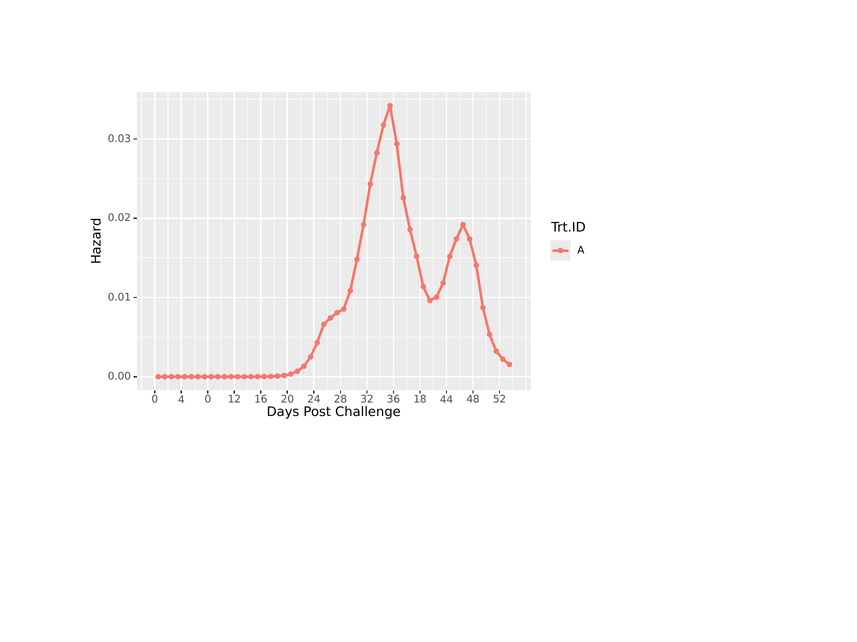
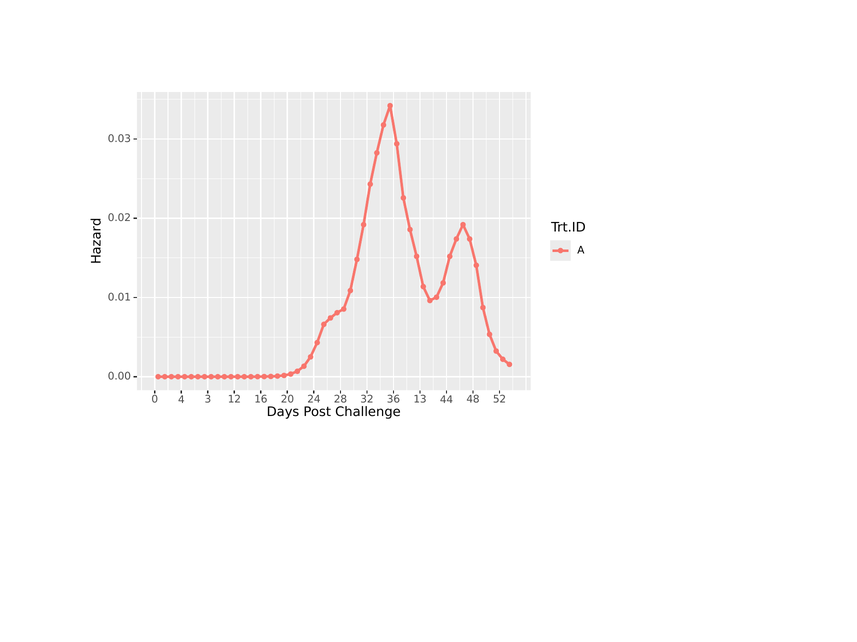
4 0: 0 -> 3
18: 18 -> 13
